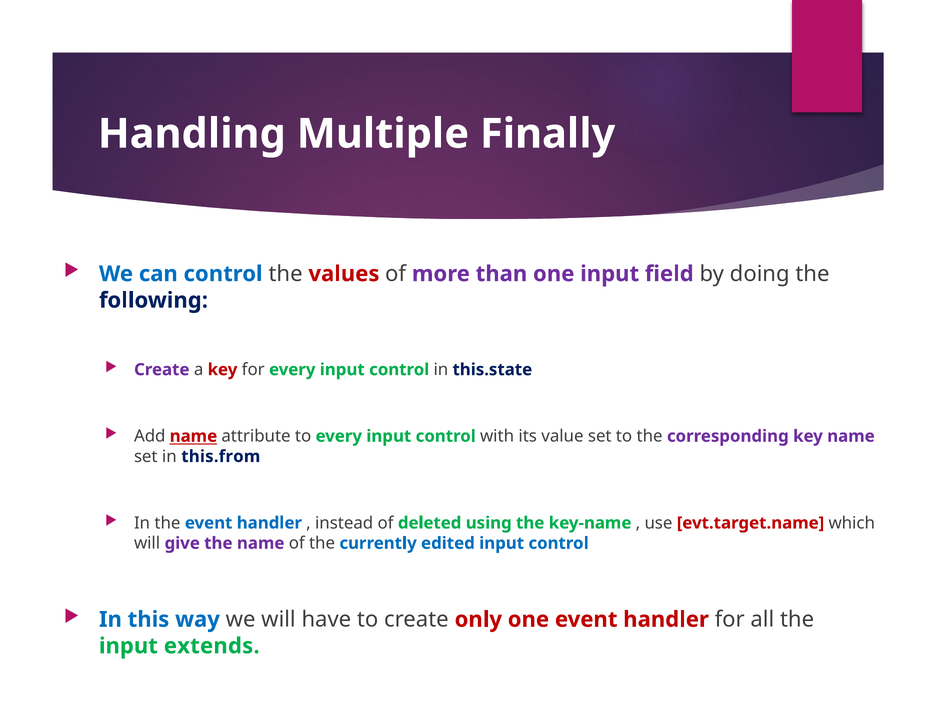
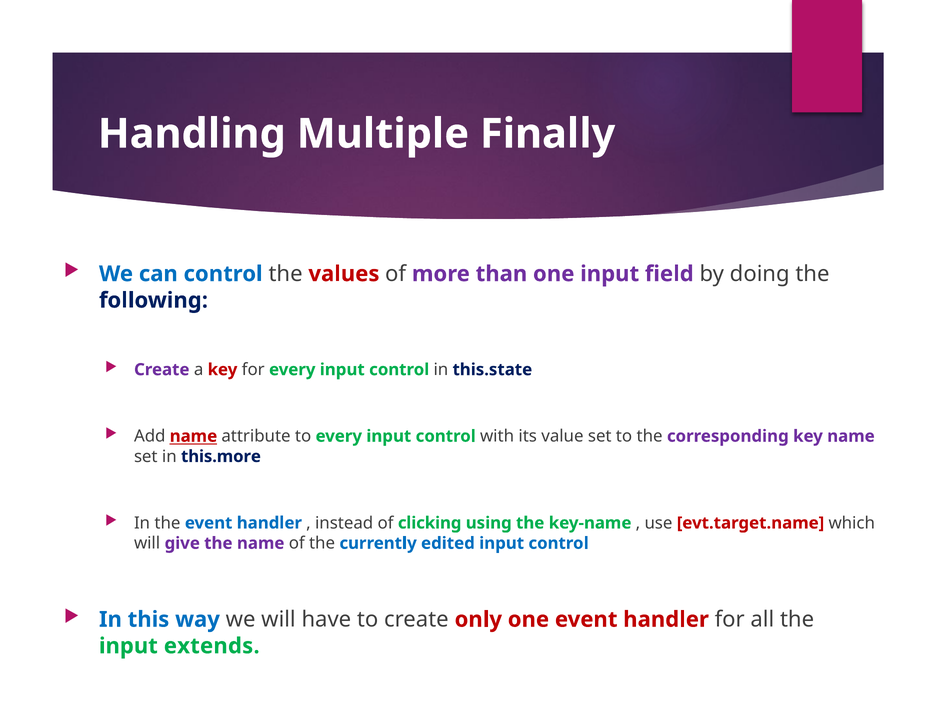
this.from: this.from -> this.more
deleted: deleted -> clicking
